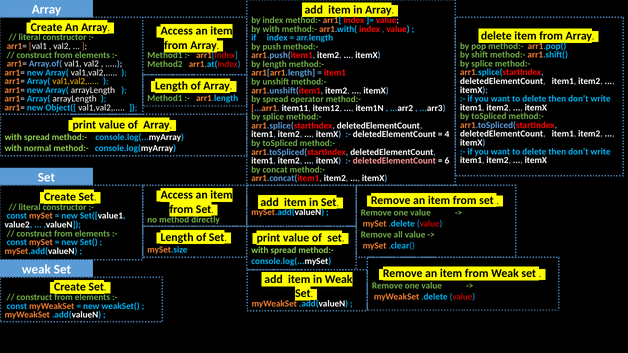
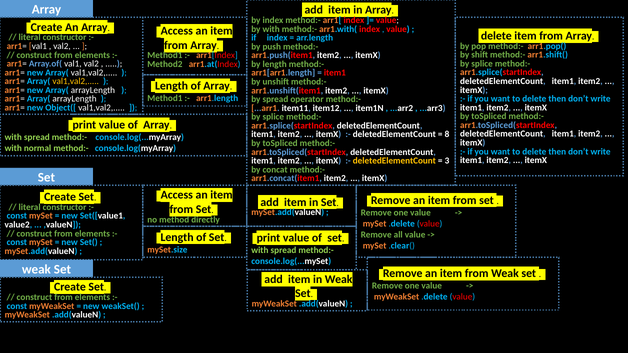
4: 4 -> 8
deletedElementCount at (394, 161) colour: pink -> yellow
6: 6 -> 3
